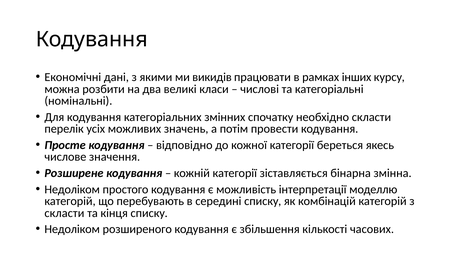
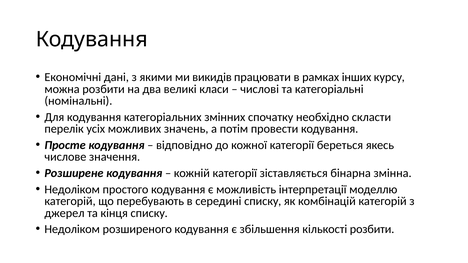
скласти at (64, 213): скласти -> джерел
кількості часових: часових -> розбити
